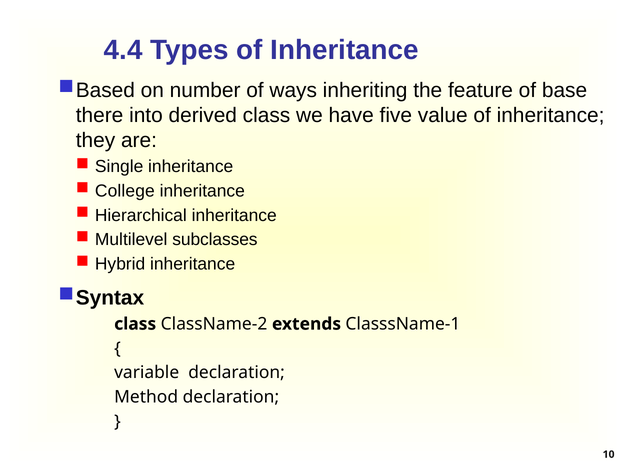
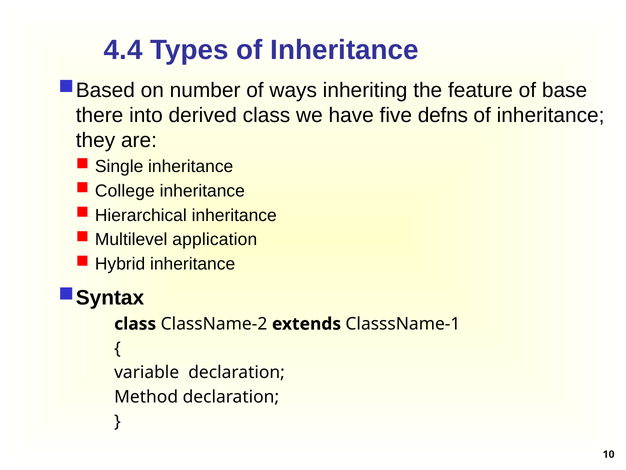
value: value -> defns
subclasses: subclasses -> application
